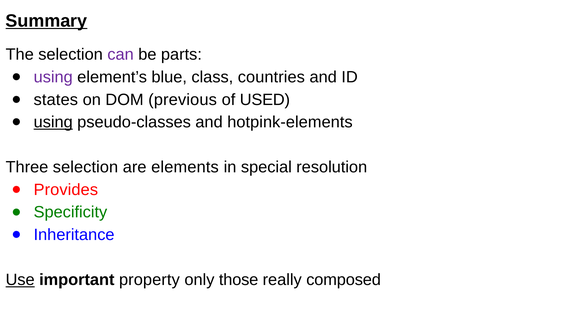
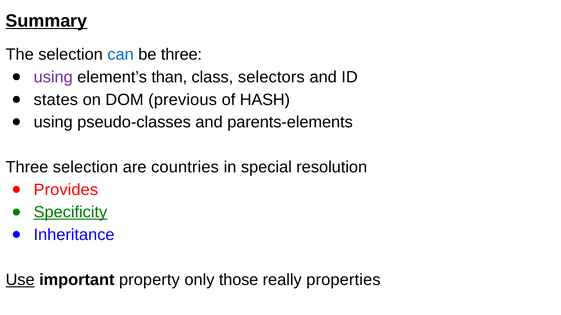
can colour: purple -> blue
be parts: parts -> three
blue: blue -> than
countries: countries -> selectors
USED: USED -> HASH
using at (53, 122) underline: present -> none
hotpink-elements: hotpink-elements -> parents-elements
elements: elements -> countries
Specificity underline: none -> present
composed: composed -> properties
